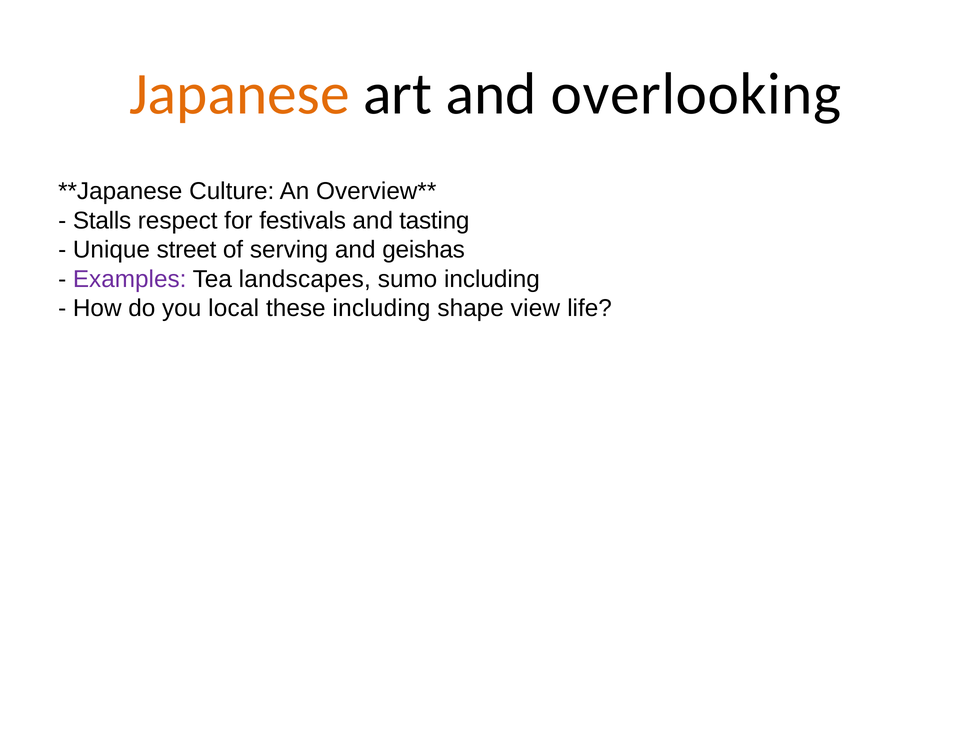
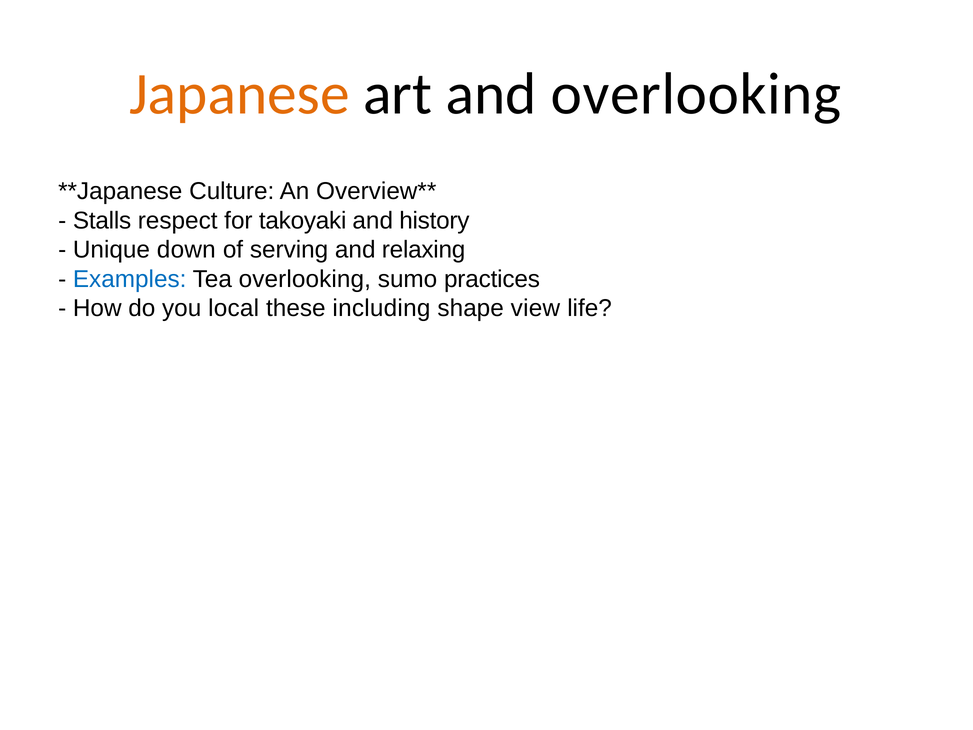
festivals: festivals -> takoyaki
tasting: tasting -> history
street: street -> down
geishas: geishas -> relaxing
Examples colour: purple -> blue
Tea landscapes: landscapes -> overlooking
sumo including: including -> practices
